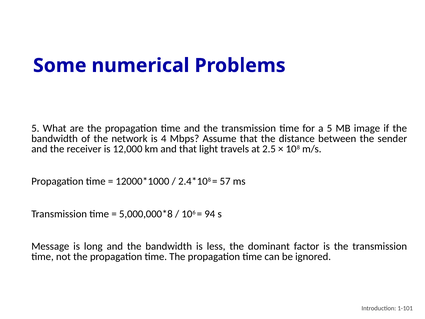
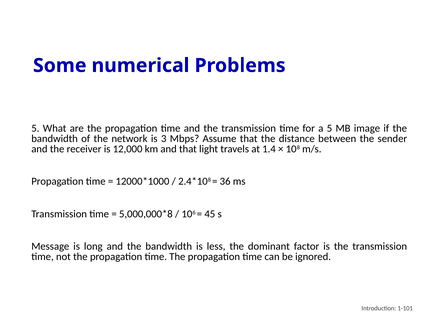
4: 4 -> 3
2.5: 2.5 -> 1.4
57: 57 -> 36
94: 94 -> 45
